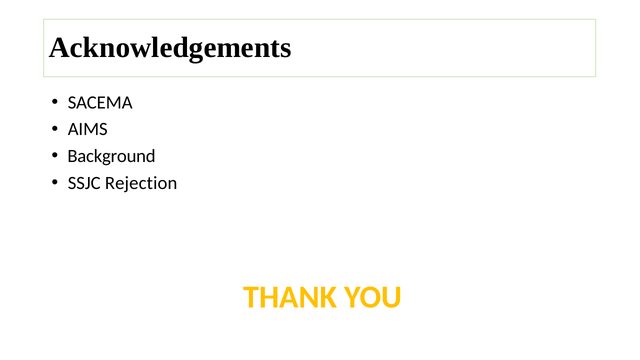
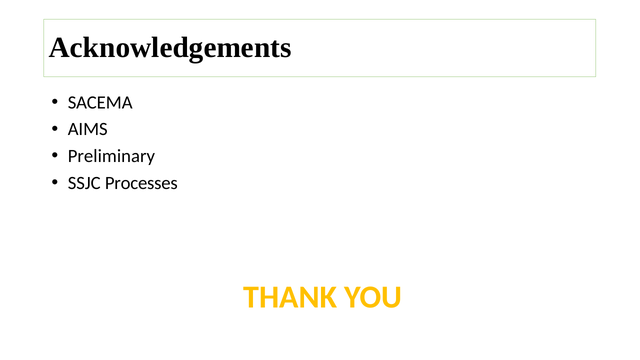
Background: Background -> Preliminary
Rejection: Rejection -> Processes
